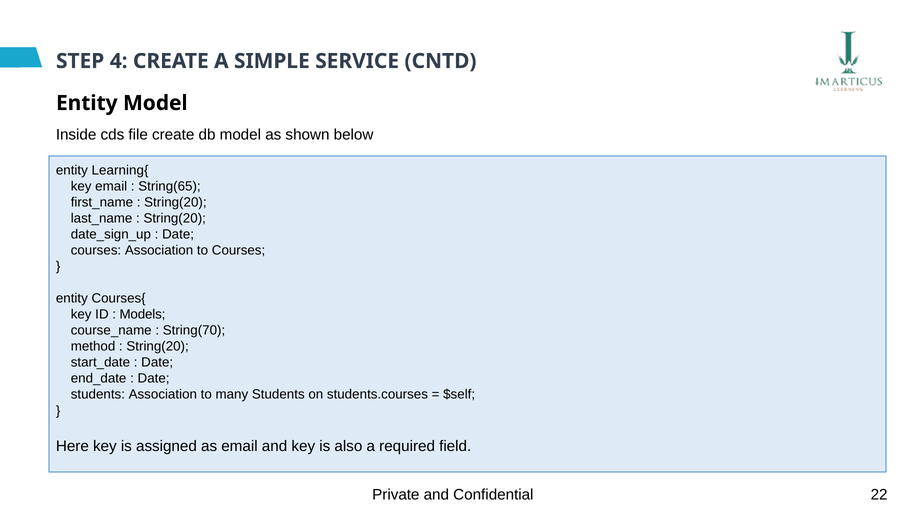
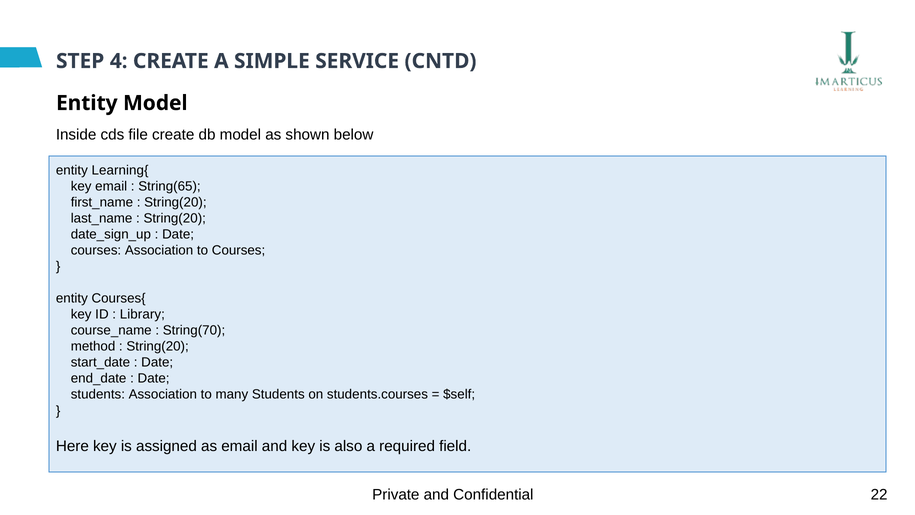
Models: Models -> Library
